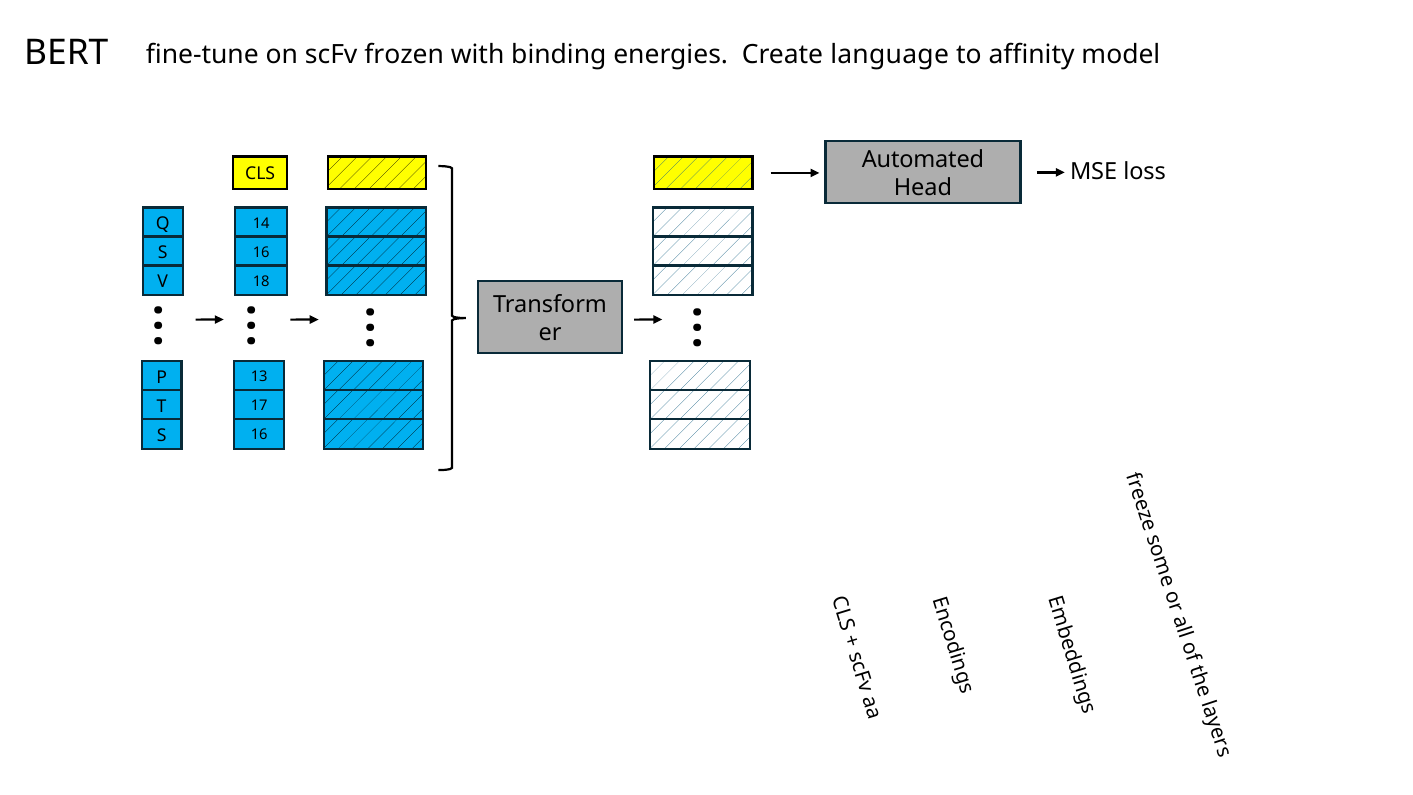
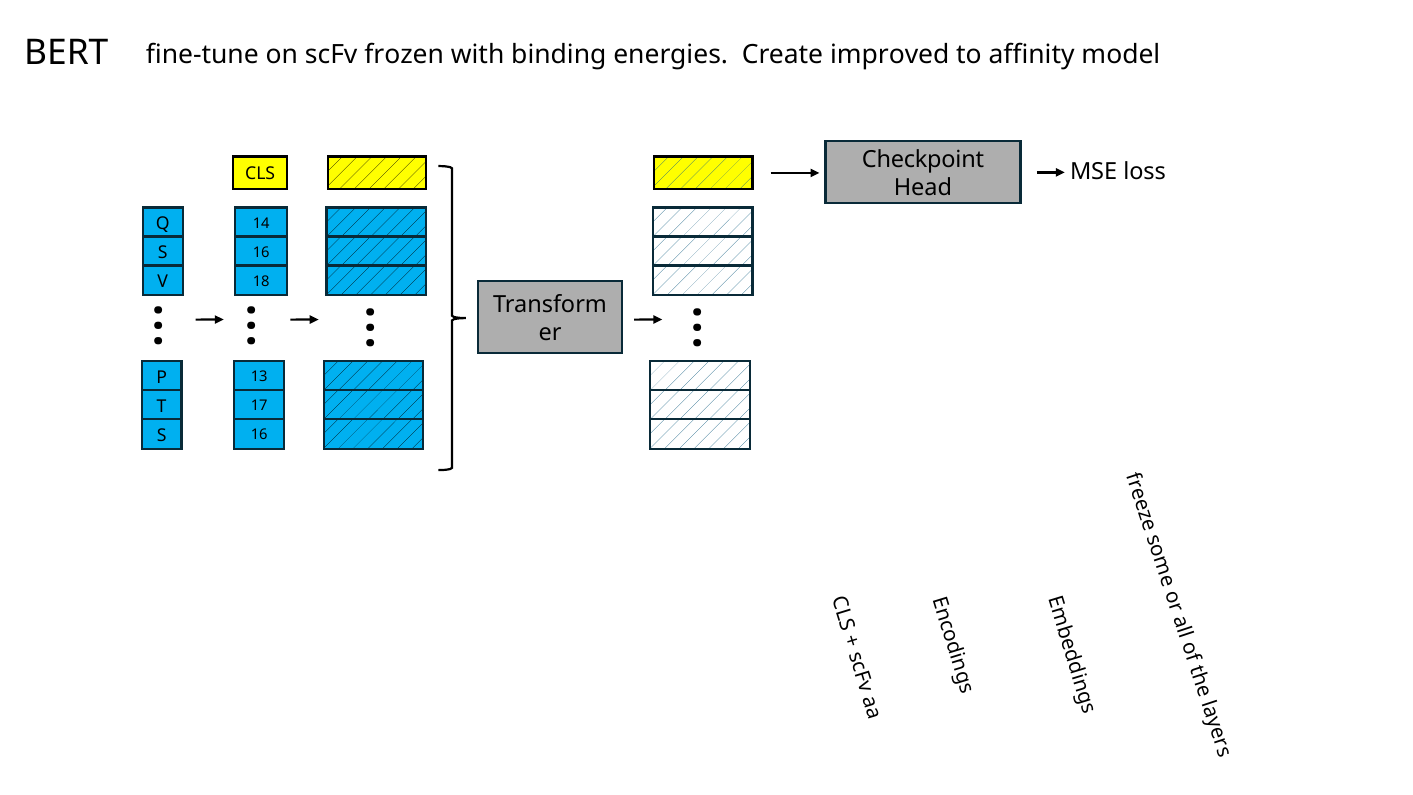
language: language -> improved
Automated: Automated -> Checkpoint
